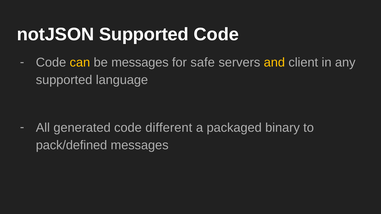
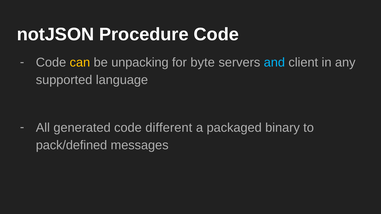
notJSON Supported: Supported -> Procedure
be messages: messages -> unpacking
safe: safe -> byte
and colour: yellow -> light blue
